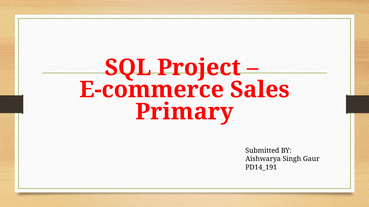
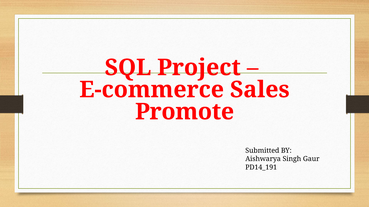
Primary: Primary -> Promote
